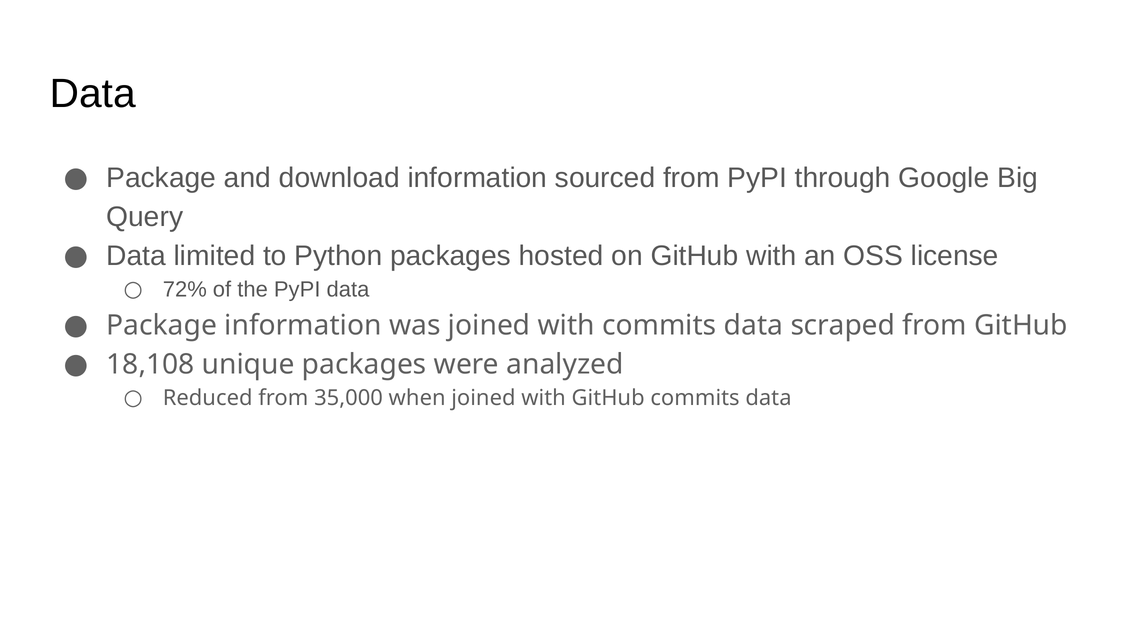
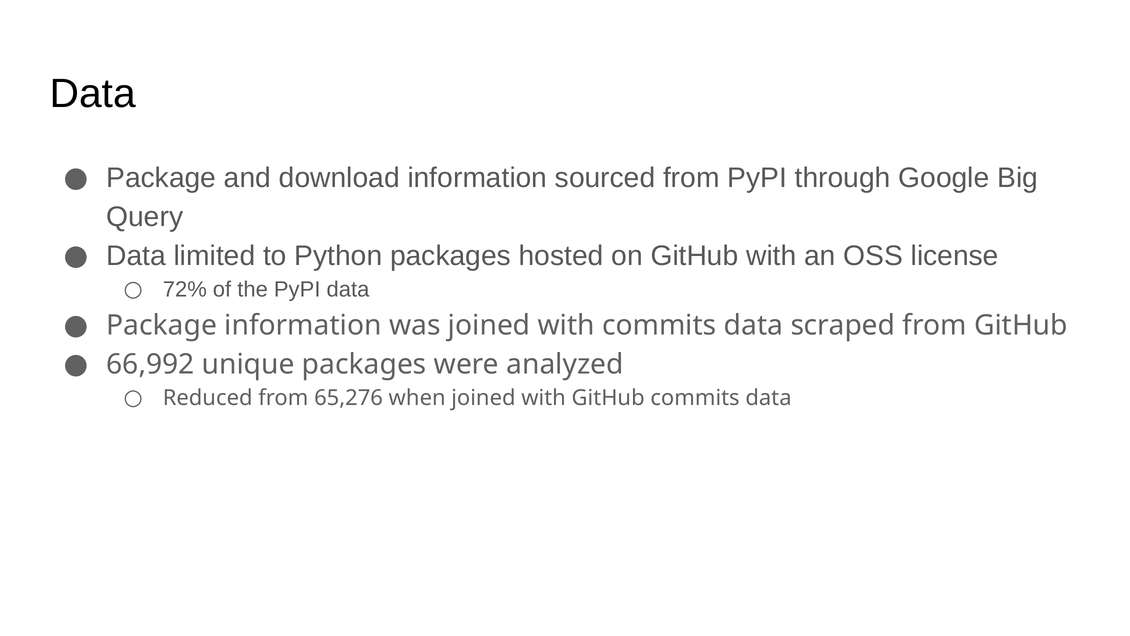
18,108: 18,108 -> 66,992
35,000: 35,000 -> 65,276
